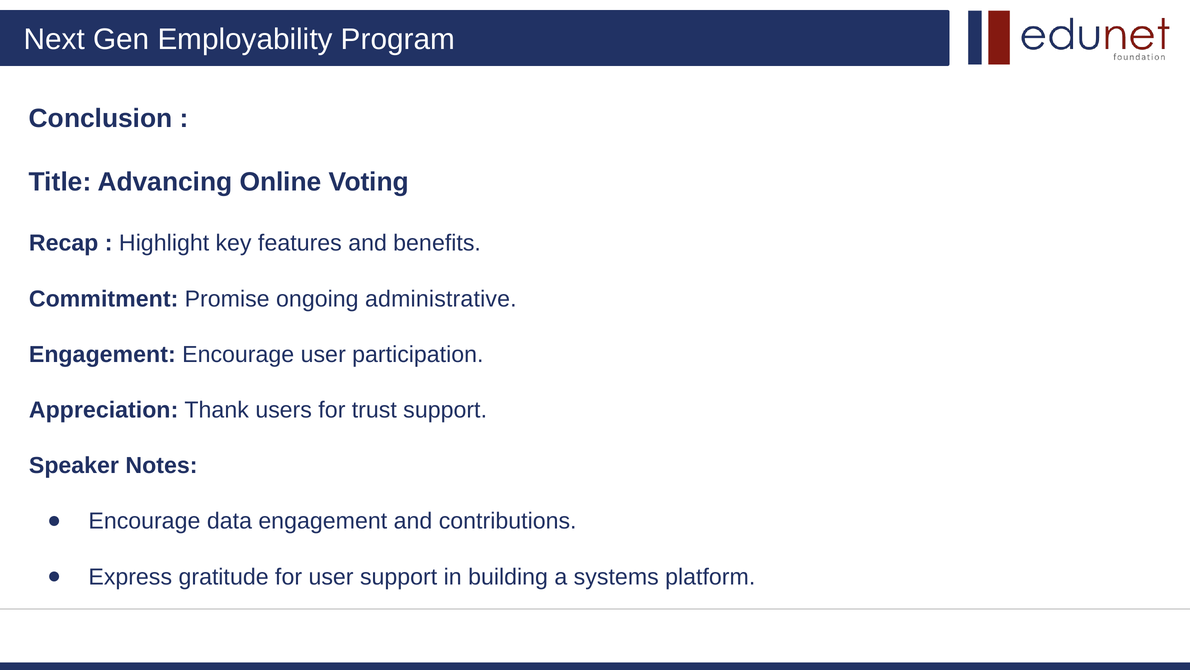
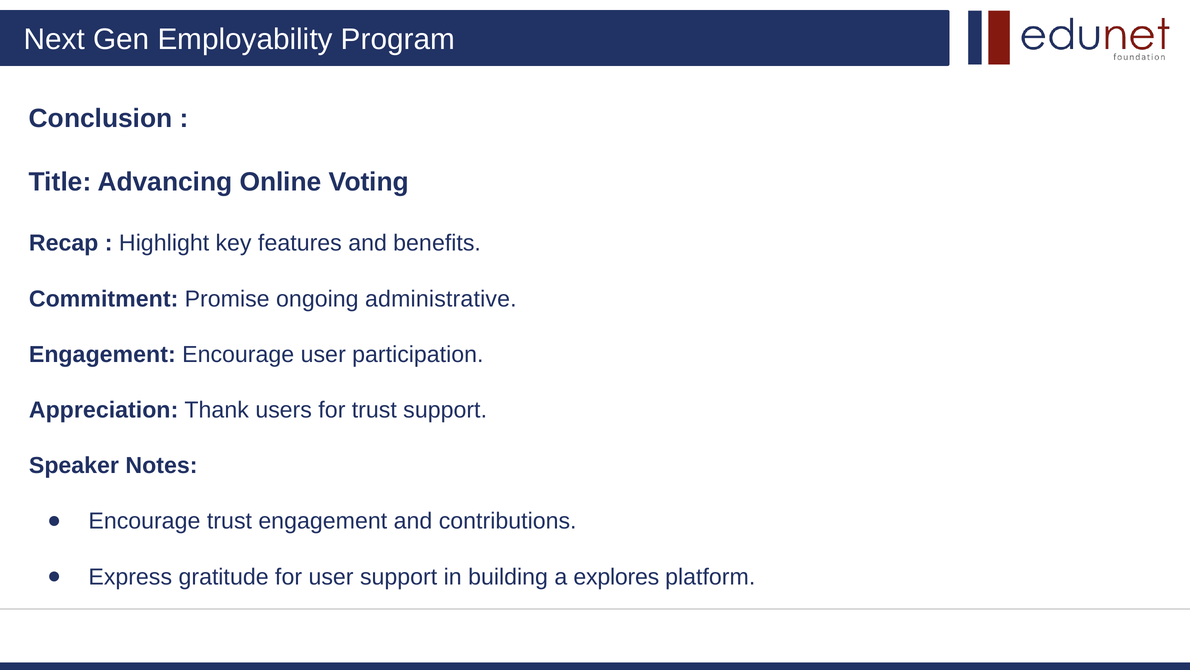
Encourage data: data -> trust
systems: systems -> explores
